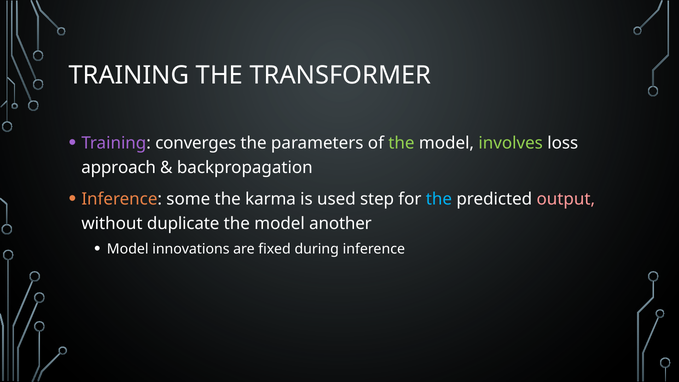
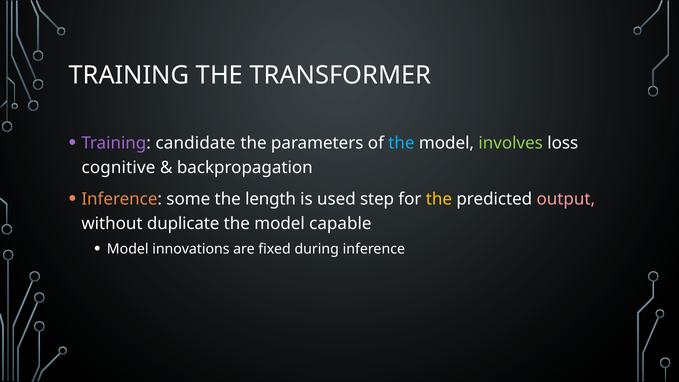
converges: converges -> candidate
the at (401, 143) colour: light green -> light blue
approach: approach -> cognitive
karma: karma -> length
the at (439, 199) colour: light blue -> yellow
another: another -> capable
